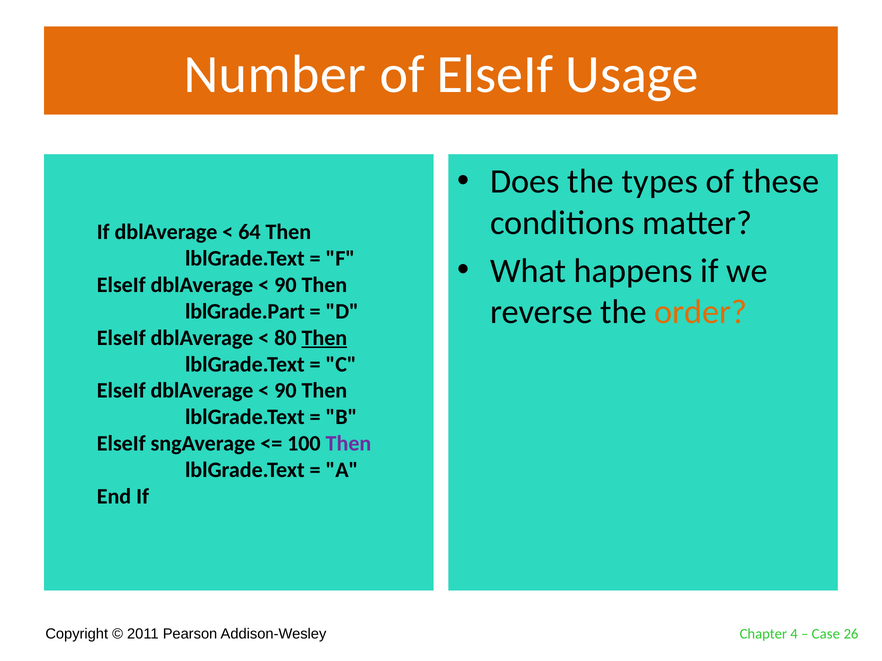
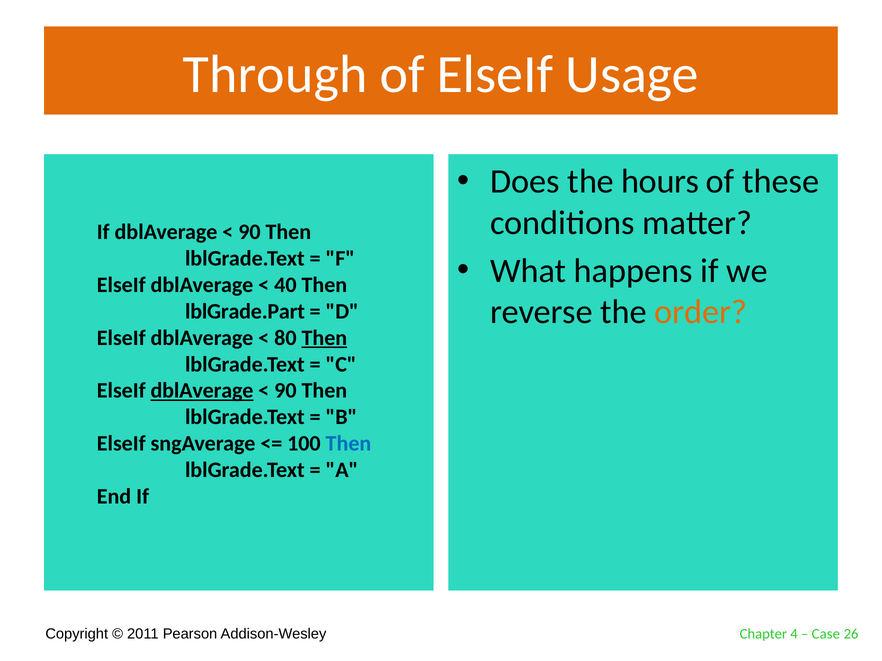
Number: Number -> Through
types: types -> hours
64 at (249, 232): 64 -> 90
90 at (285, 285): 90 -> 40
dblAverage at (202, 391) underline: none -> present
Then at (348, 444) colour: purple -> blue
